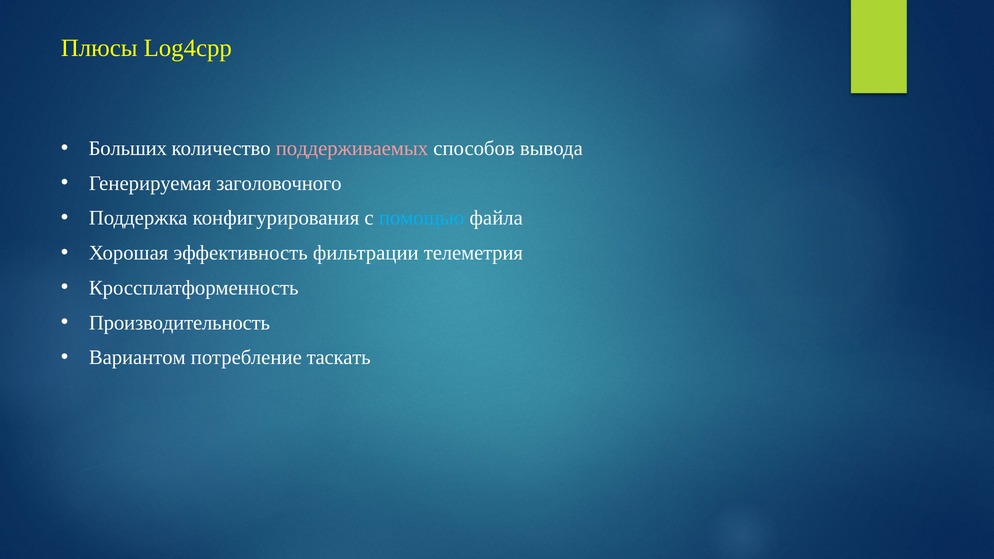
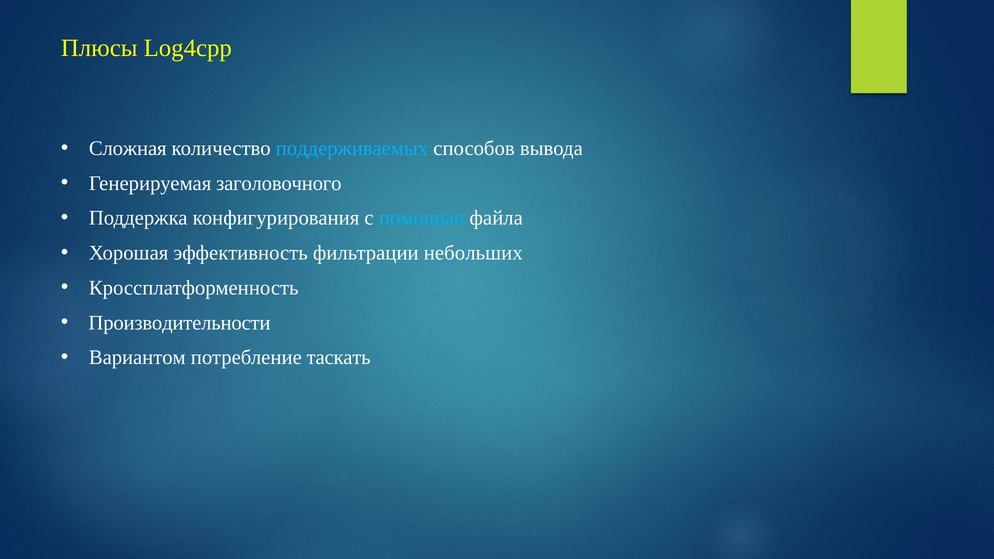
Больших: Больших -> Сложная
поддерживаемых colour: pink -> light blue
телеметрия: телеметрия -> небольших
Производительность: Производительность -> Производительности
